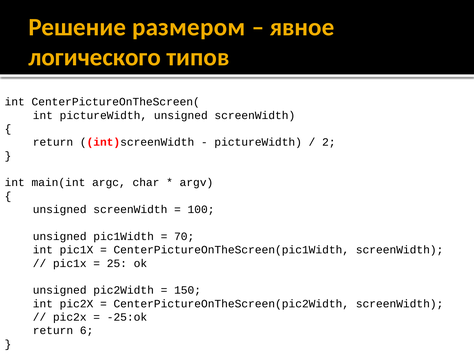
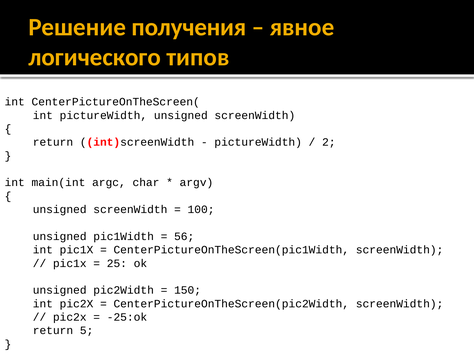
размером: размером -> получения
70: 70 -> 56
6: 6 -> 5
